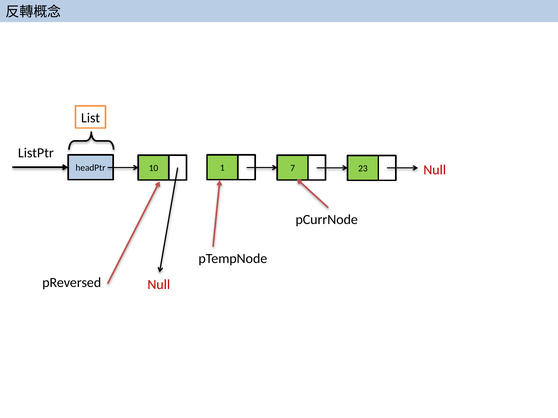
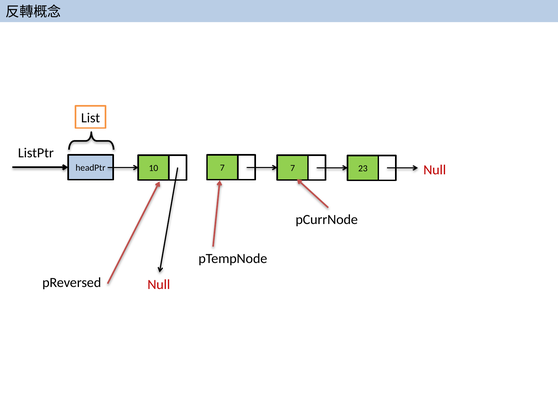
1 at (222, 168): 1 -> 7
